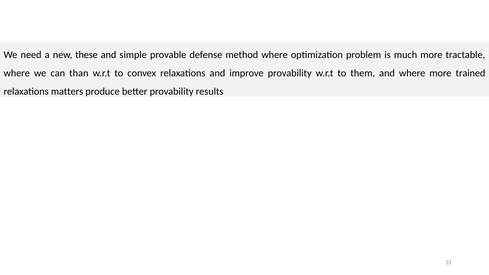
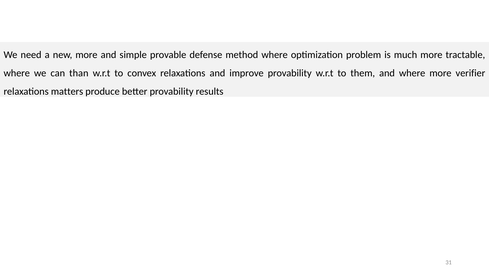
new these: these -> more
trained: trained -> verifier
